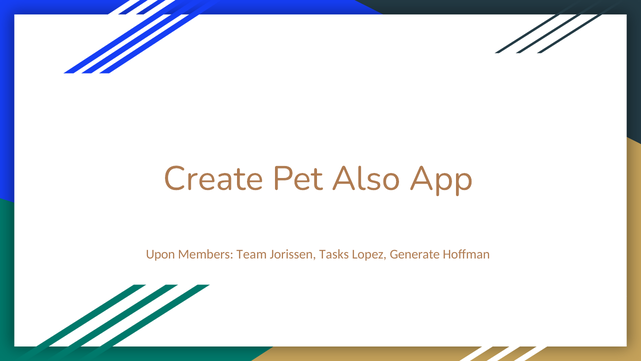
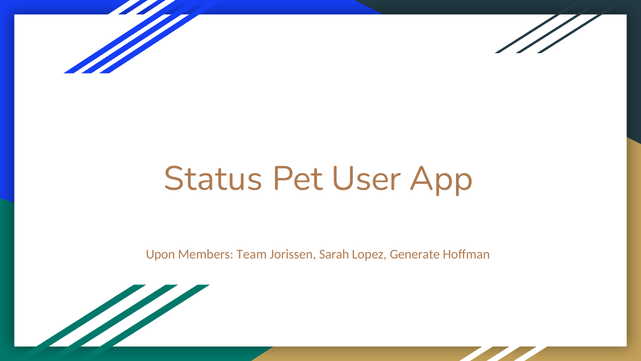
Create: Create -> Status
Also: Also -> User
Tasks: Tasks -> Sarah
